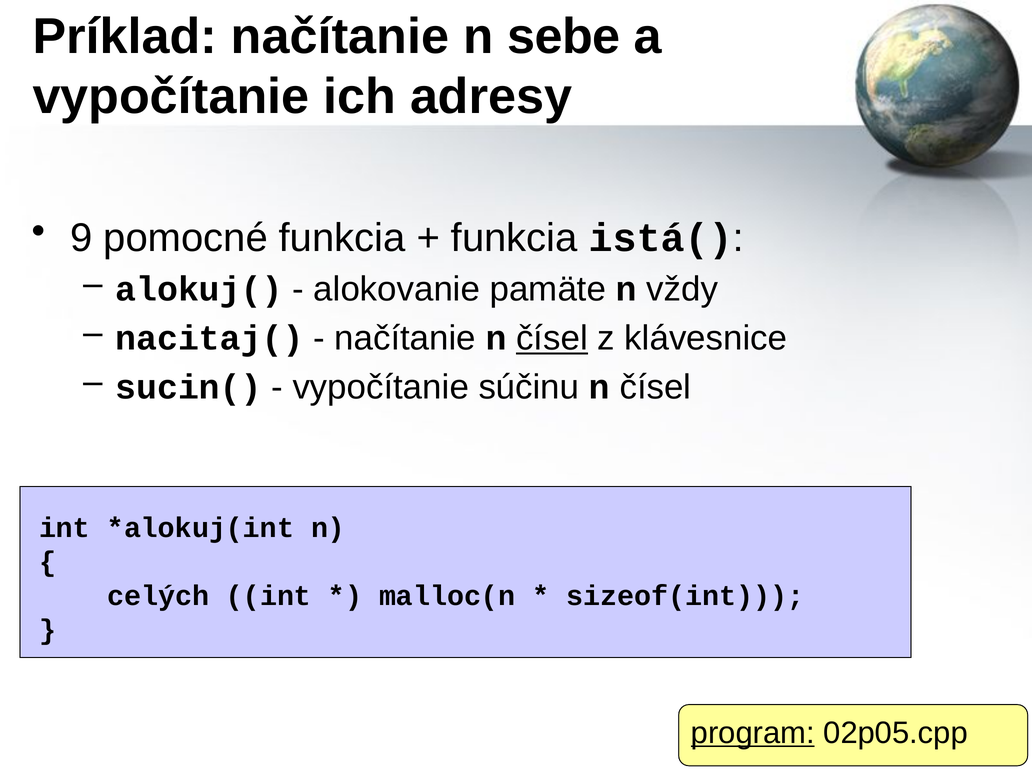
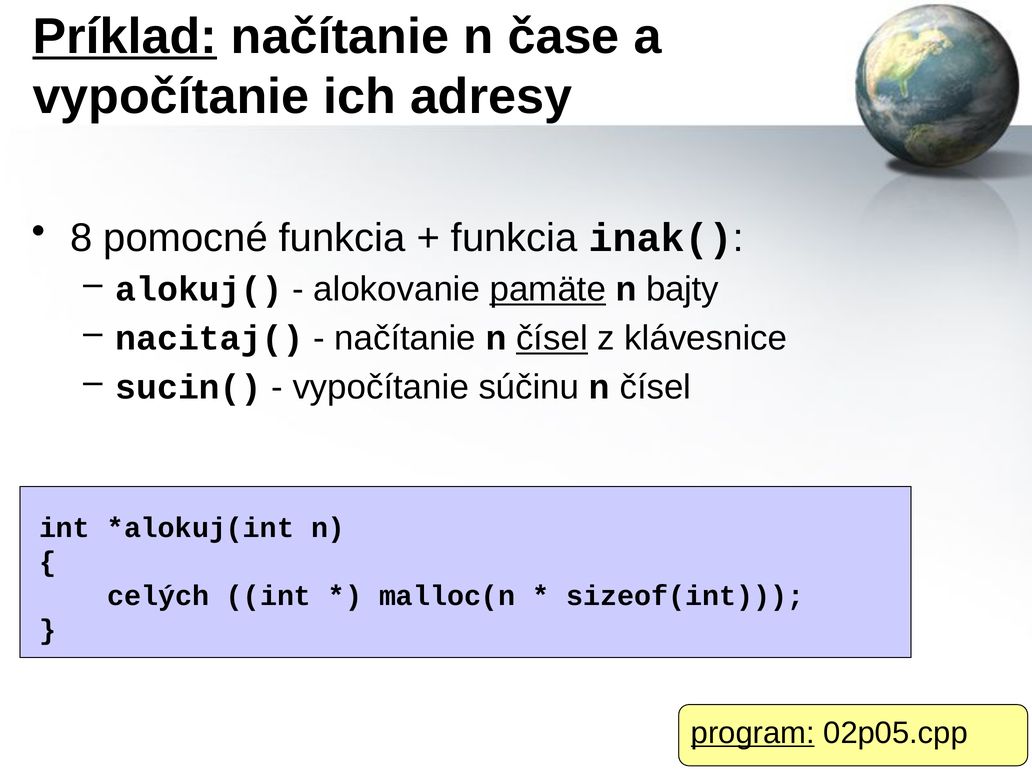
Príklad underline: none -> present
sebe: sebe -> čase
9: 9 -> 8
istá(: istá( -> inak(
pamäte underline: none -> present
vždy: vždy -> bajty
